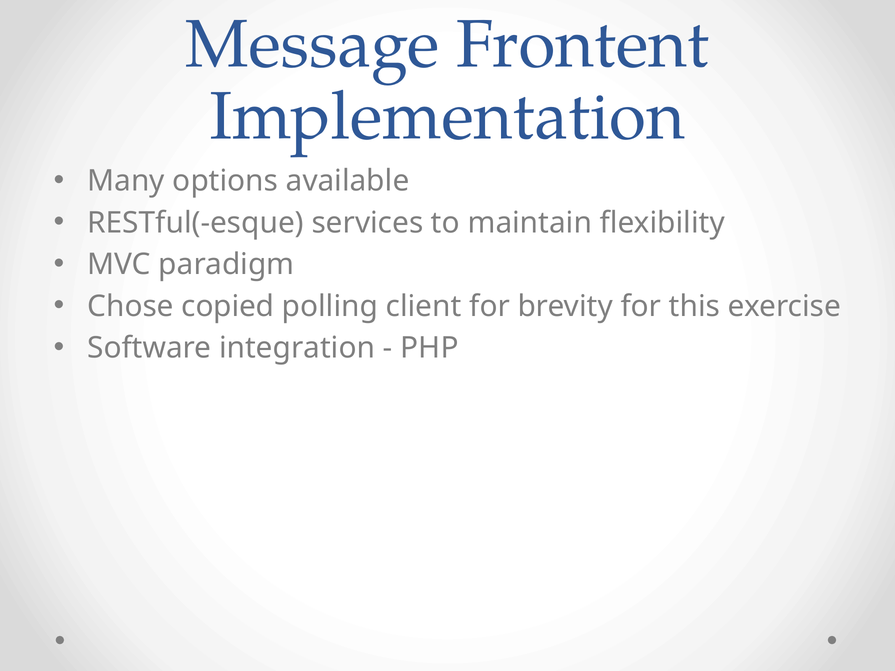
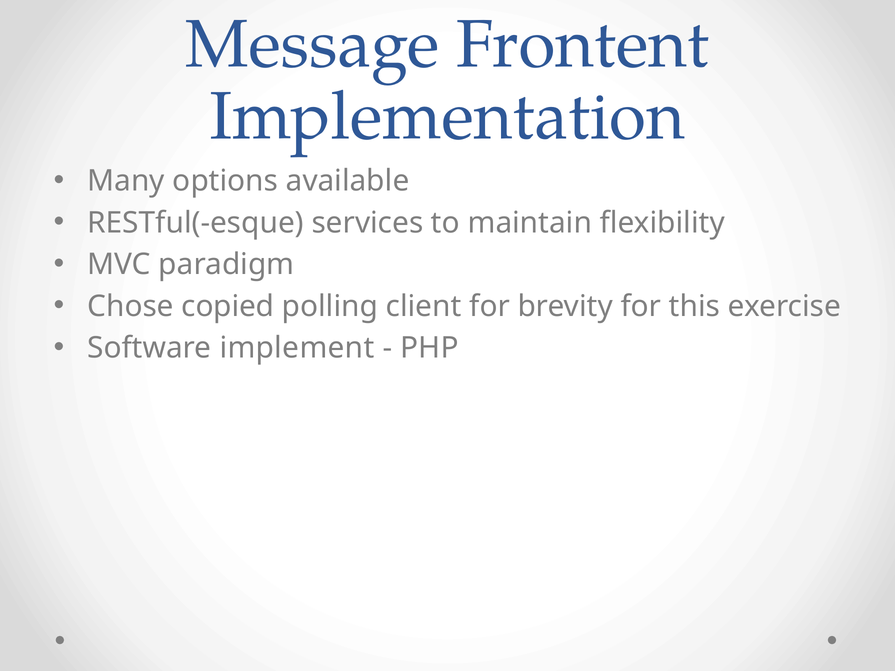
integration: integration -> implement
